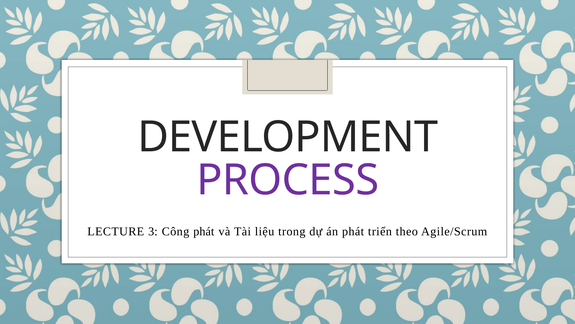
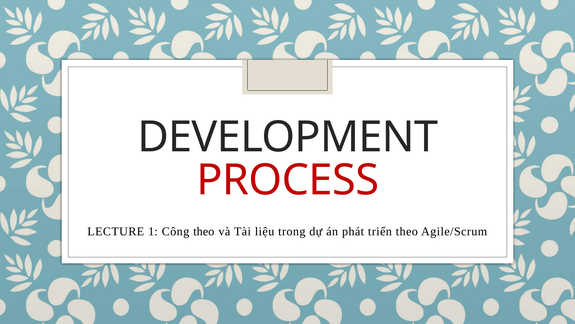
PROCESS colour: purple -> red
3: 3 -> 1
Công phát: phát -> theo
